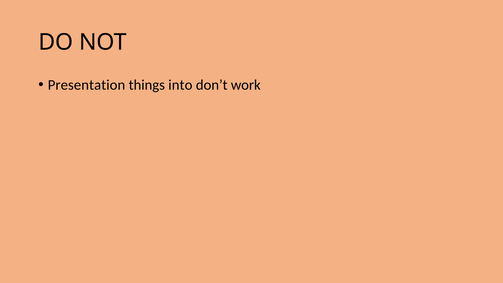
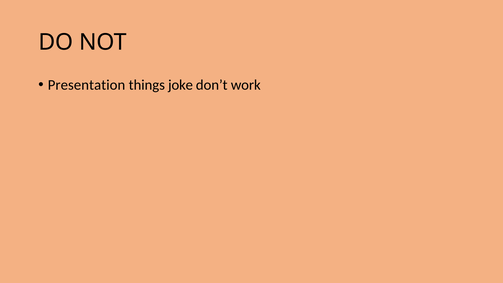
into: into -> joke
